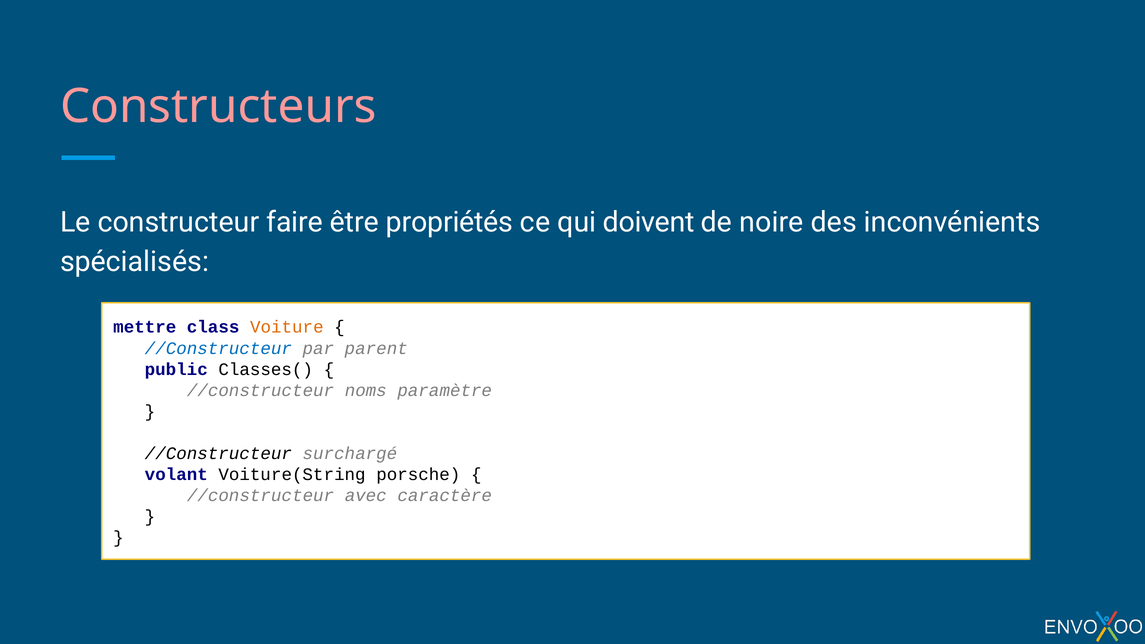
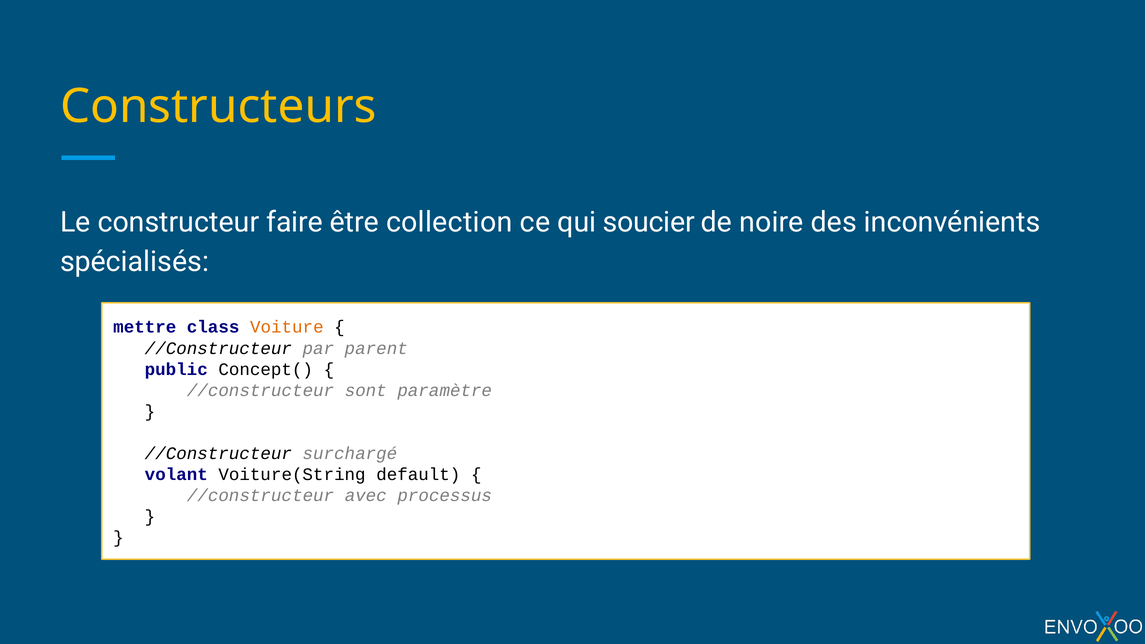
Constructeurs colour: pink -> yellow
propriétés: propriétés -> collection
doivent: doivent -> soucier
//Constructeur at (218, 348) colour: blue -> black
Classes(: Classes( -> Concept(
noms: noms -> sont
porsche: porsche -> default
caractère: caractère -> processus
